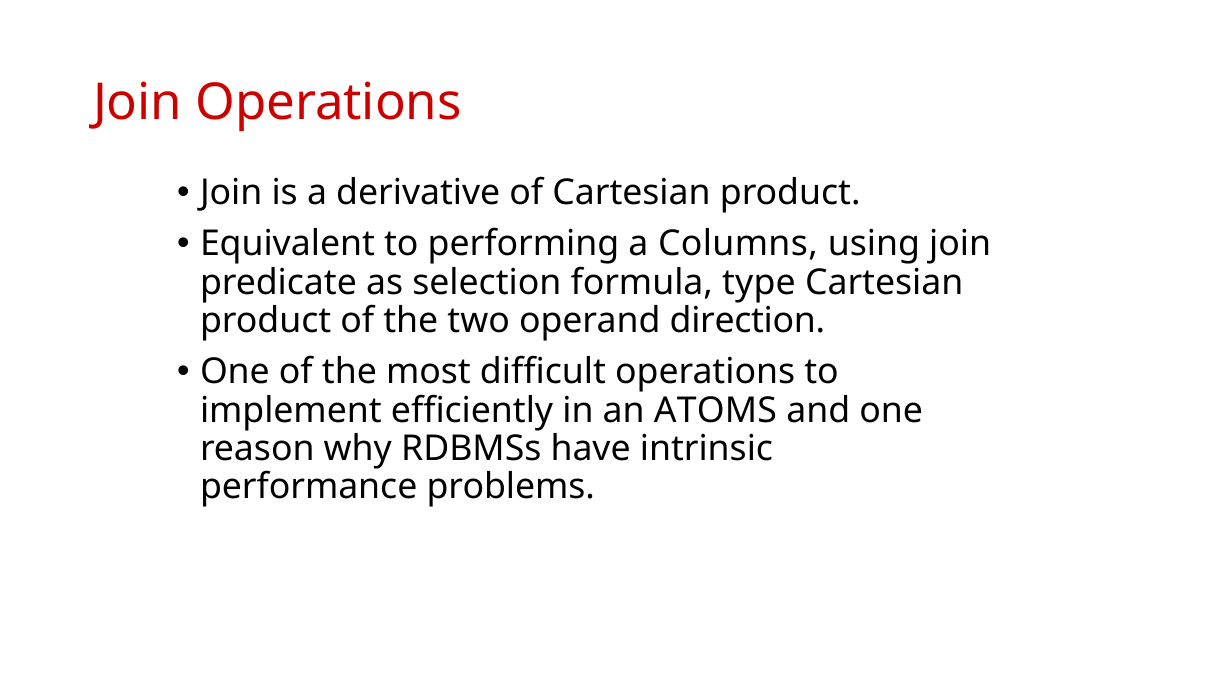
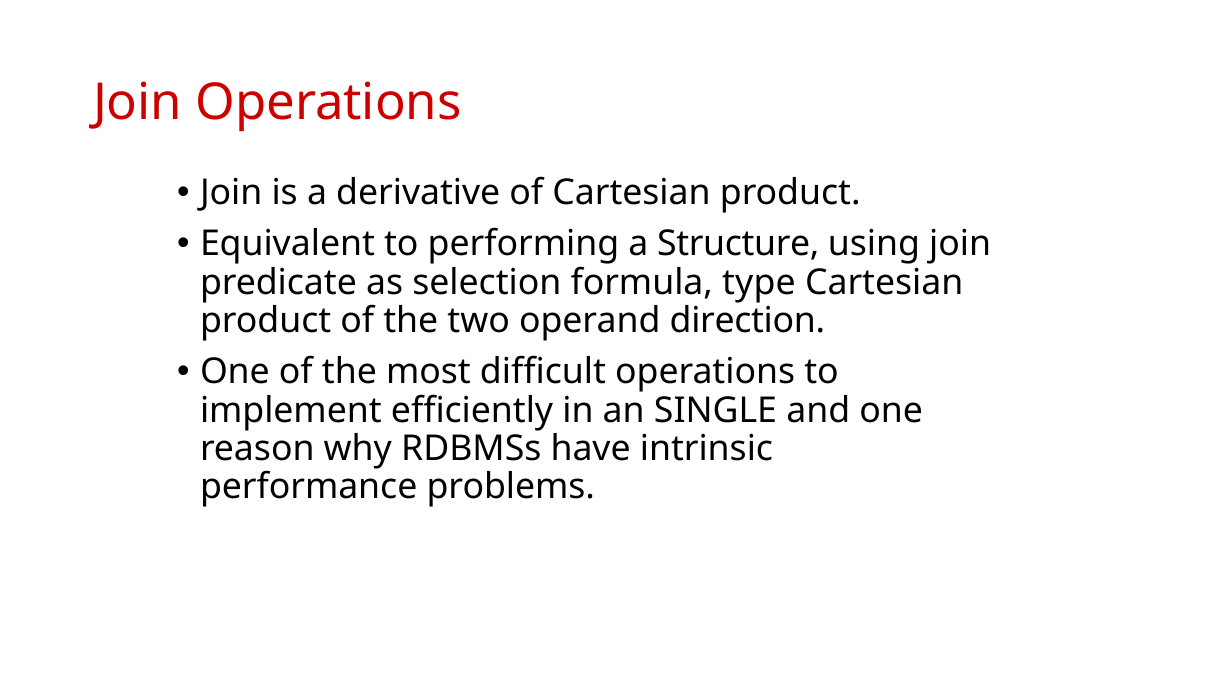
Columns: Columns -> Structure
ATOMS: ATOMS -> SINGLE
